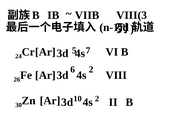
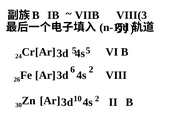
4s 7: 7 -> 5
